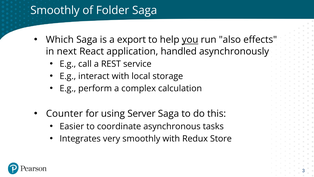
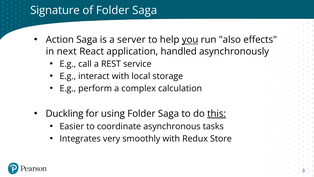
Smoothly at (55, 10): Smoothly -> Signature
Which: Which -> Action
export: export -> server
Counter: Counter -> Duckling
using Server: Server -> Folder
this underline: none -> present
